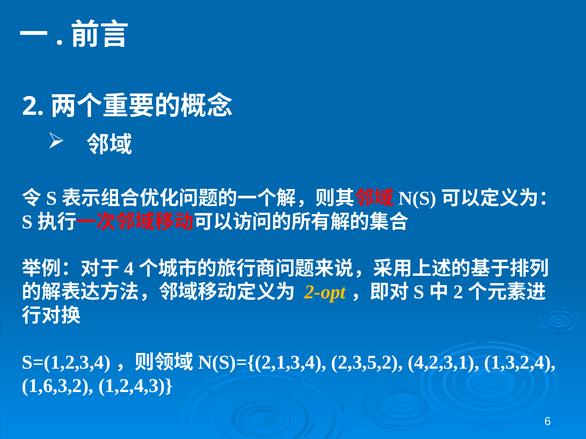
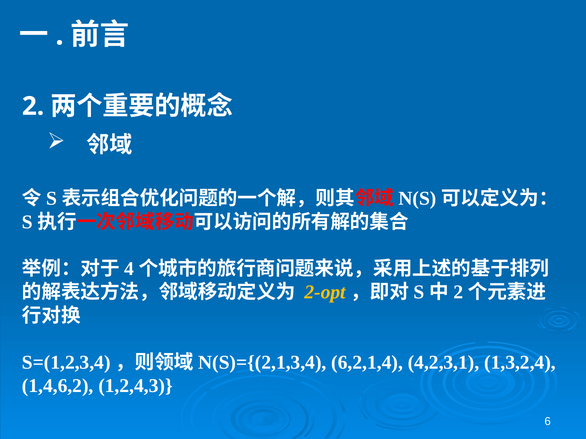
2,3,5,2: 2,3,5,2 -> 6,2,1,4
1,6,3,2: 1,6,3,2 -> 1,4,6,2
